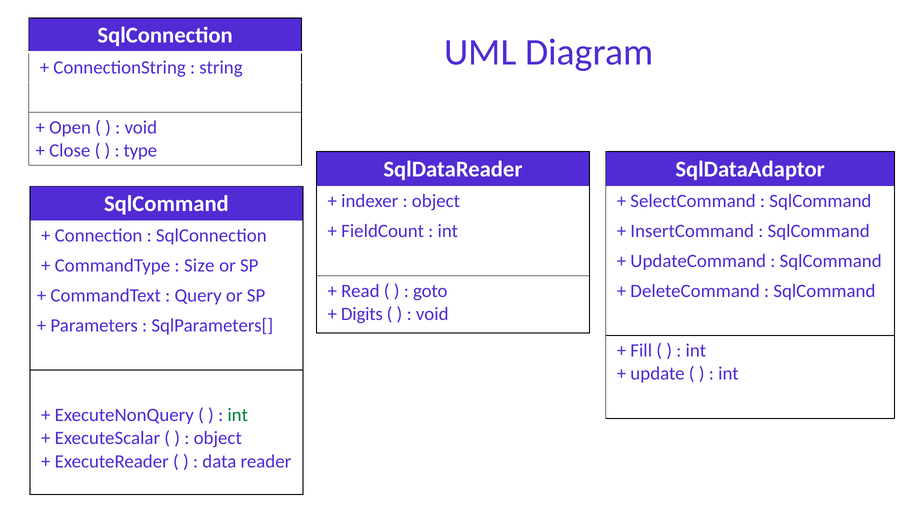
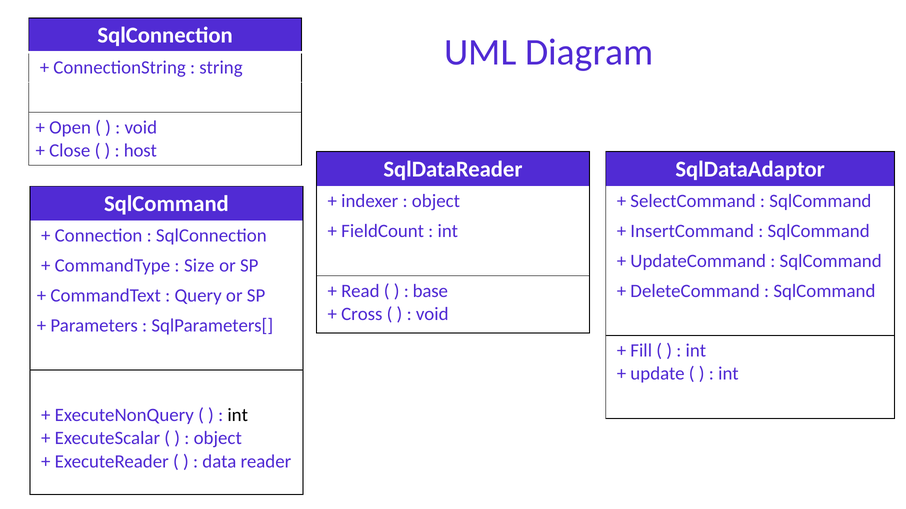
type: type -> host
goto: goto -> base
Digits: Digits -> Cross
int at (238, 416) colour: green -> black
